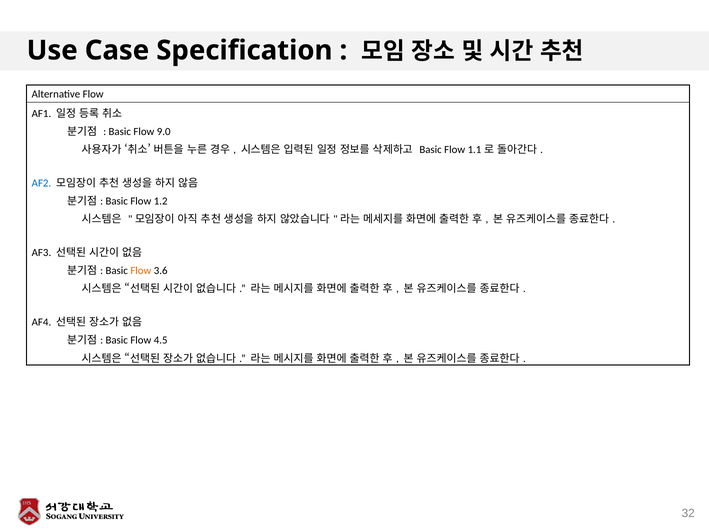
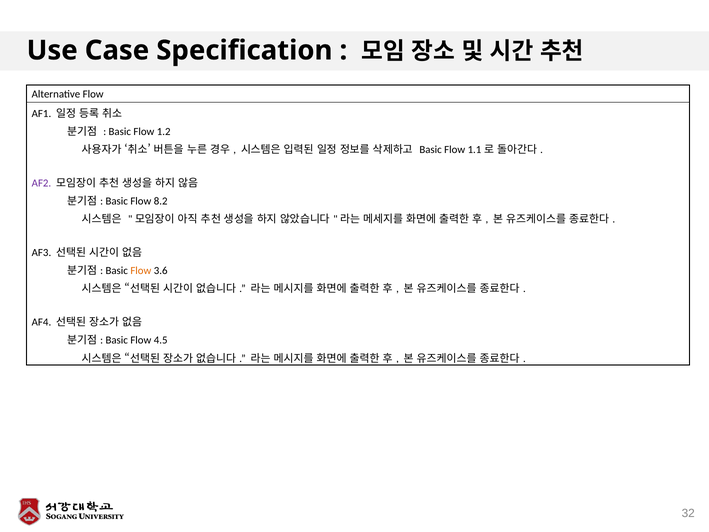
9.0: 9.0 -> 1.2
AF2 colour: blue -> purple
1.2: 1.2 -> 8.2
